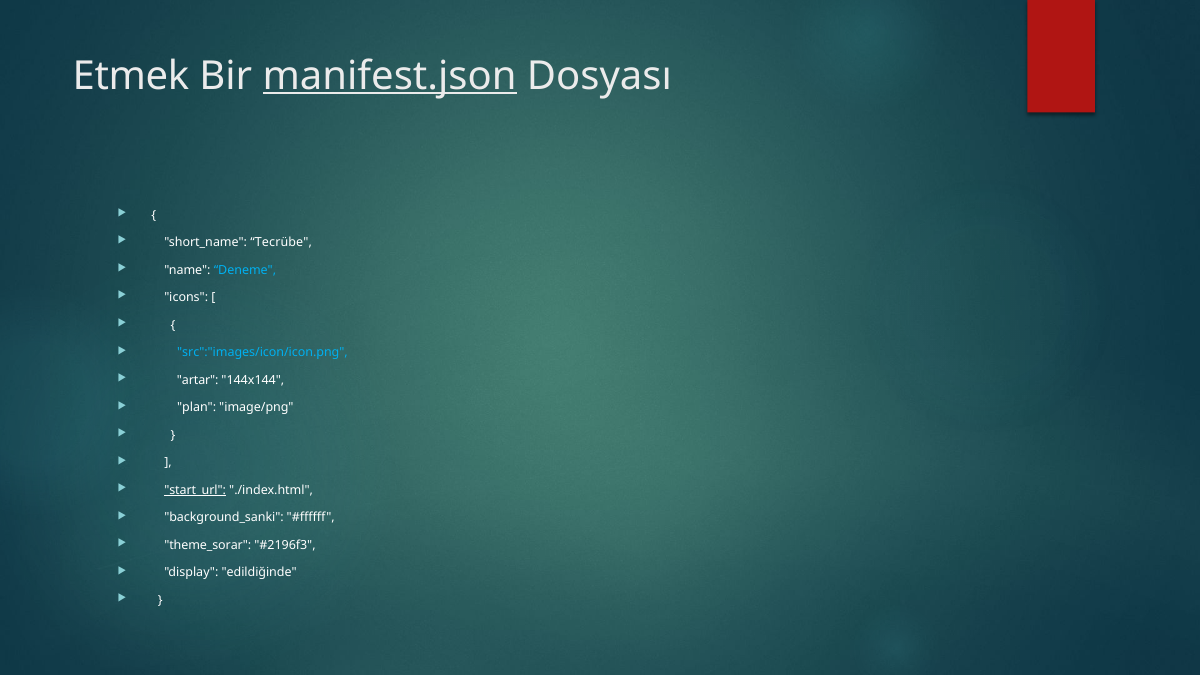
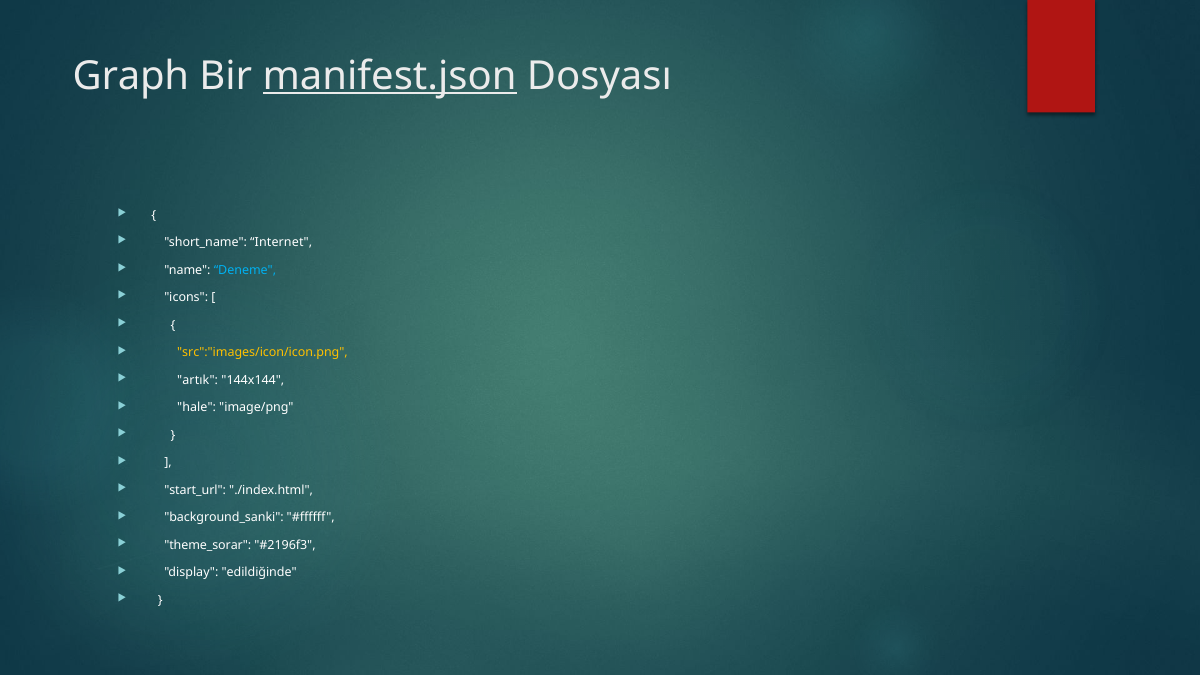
Etmek: Etmek -> Graph
Tecrübe: Tecrübe -> Internet
src":"images/icon/icon.png colour: light blue -> yellow
artar: artar -> artık
plan: plan -> hale
start_url underline: present -> none
